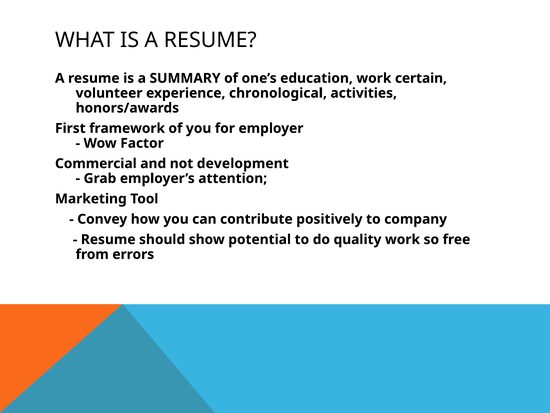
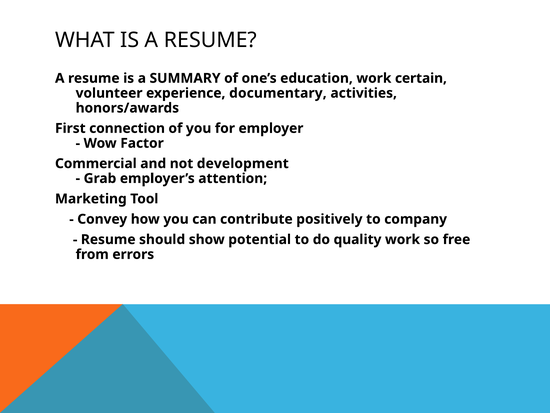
chronological: chronological -> documentary
framework: framework -> connection
